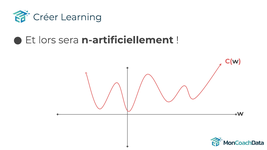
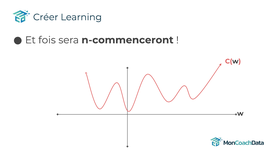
lors: lors -> fois
n-artificiellement: n-artificiellement -> n-commenceront
